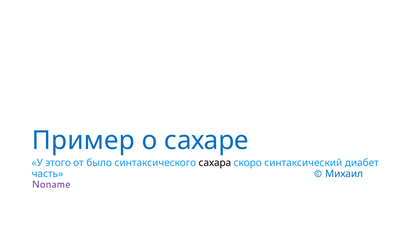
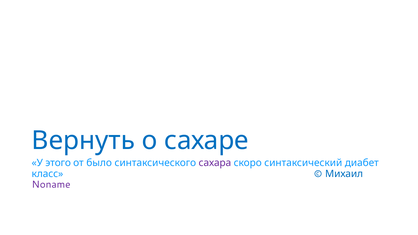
Пример: Пример -> Вернуть
сахара colour: black -> purple
часть: часть -> класс
